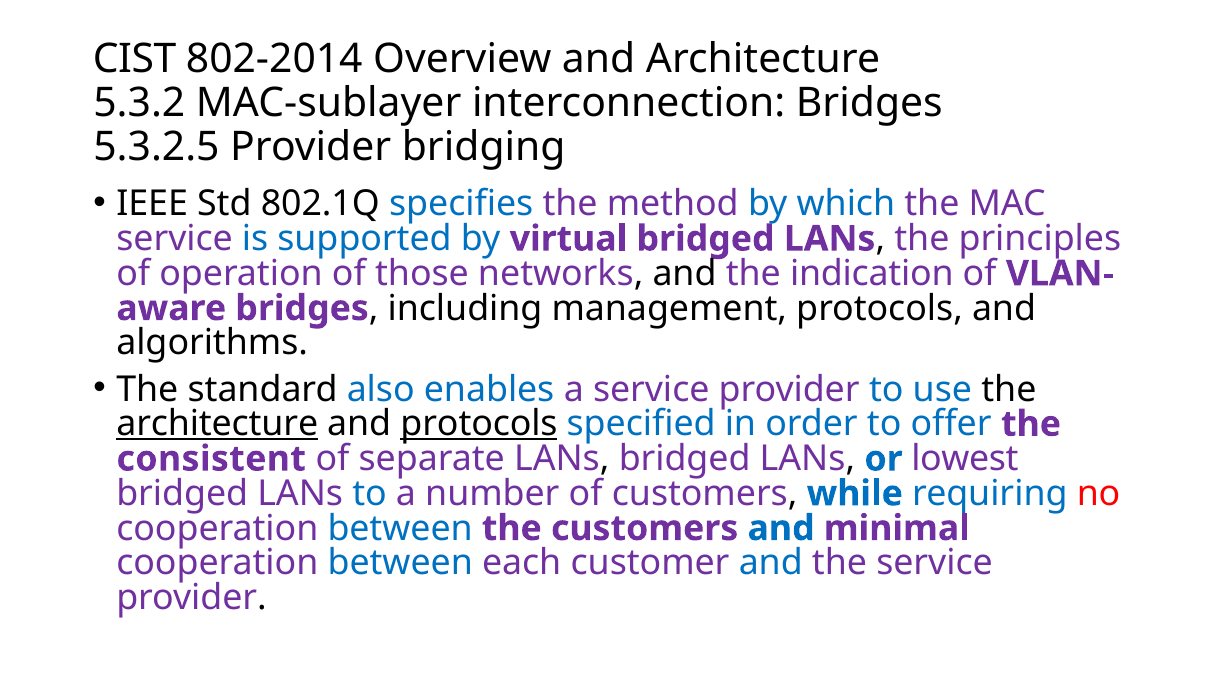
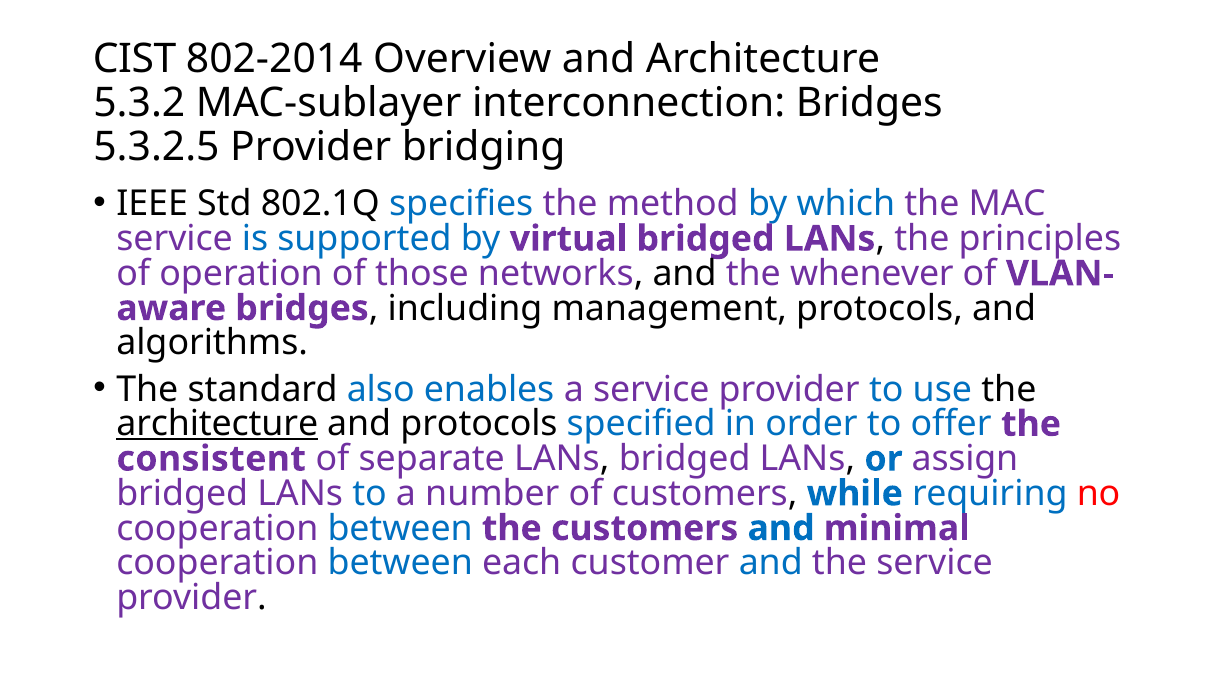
indication: indication -> whenever
protocols at (479, 424) underline: present -> none
lowest: lowest -> assign
